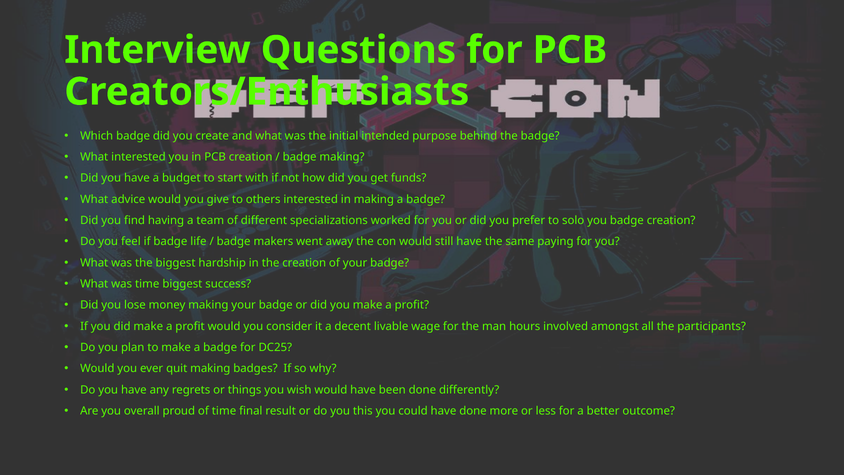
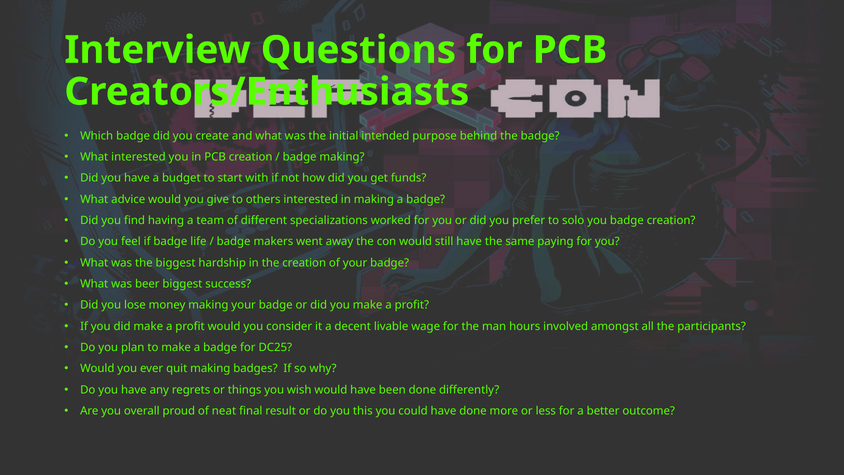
was time: time -> beer
of time: time -> neat
